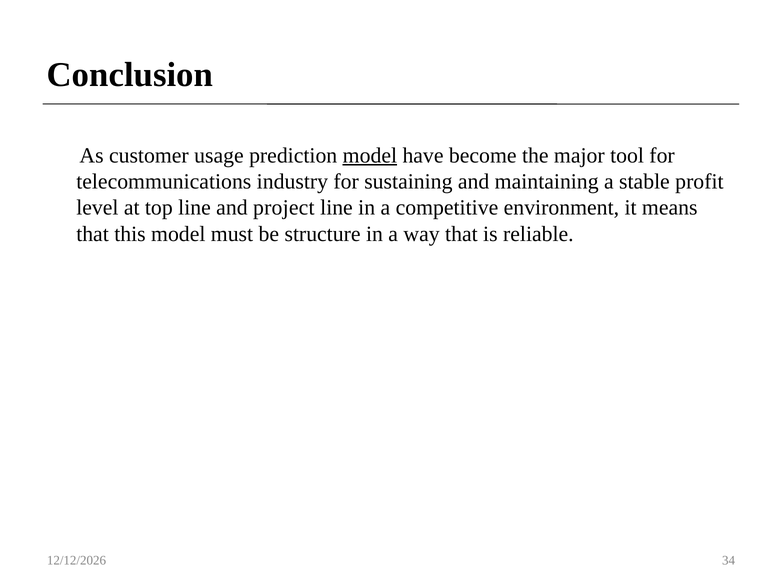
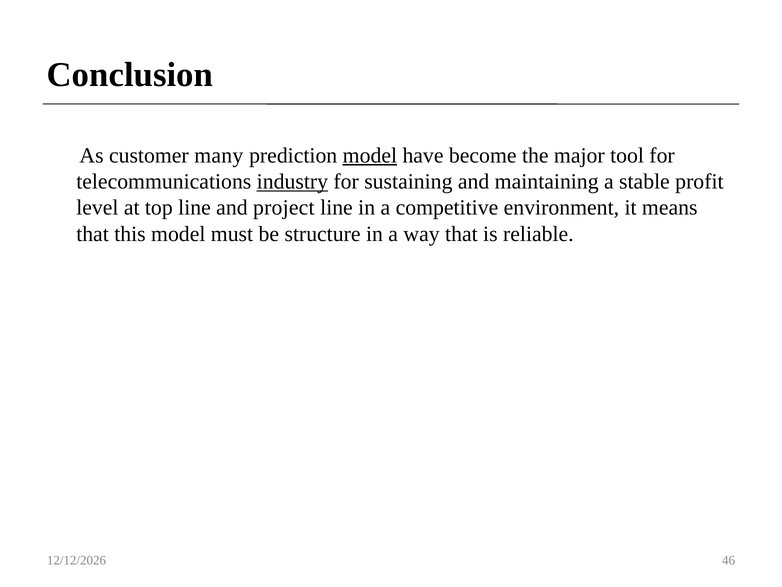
usage: usage -> many
industry underline: none -> present
34: 34 -> 46
